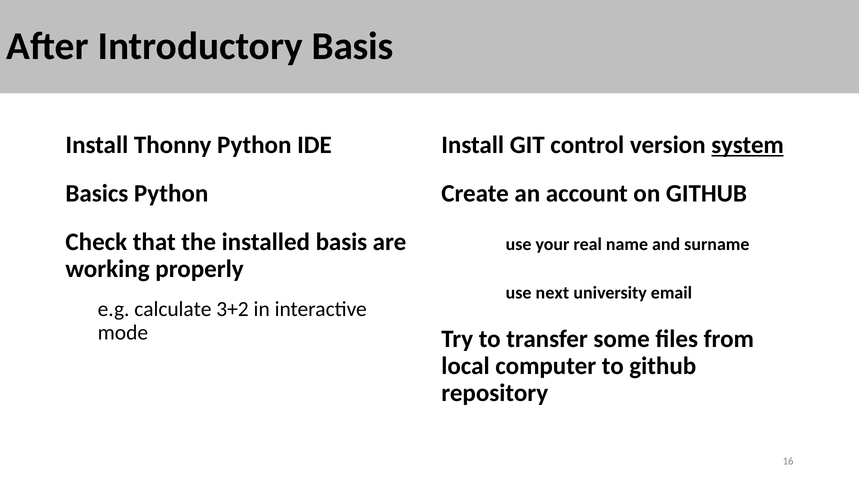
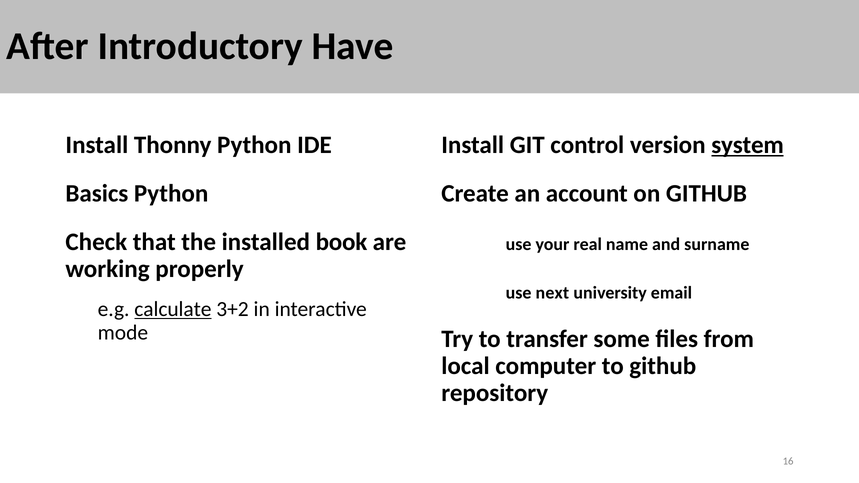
Introductory Basis: Basis -> Have
installed basis: basis -> book
calculate underline: none -> present
